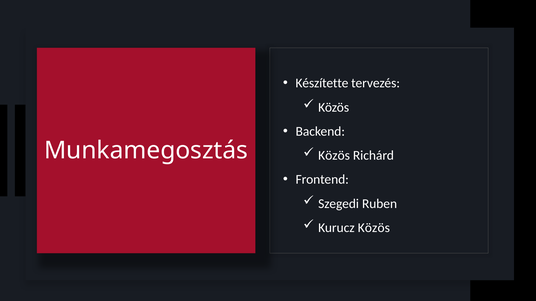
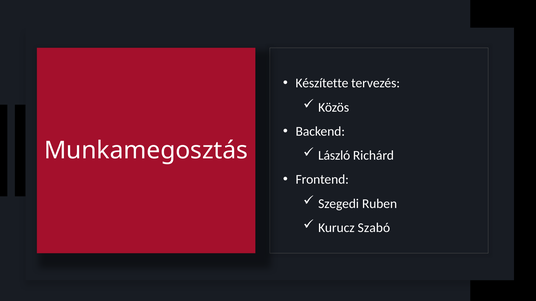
Közös at (334, 156): Közös -> László
Kurucz Közös: Közös -> Szabó
